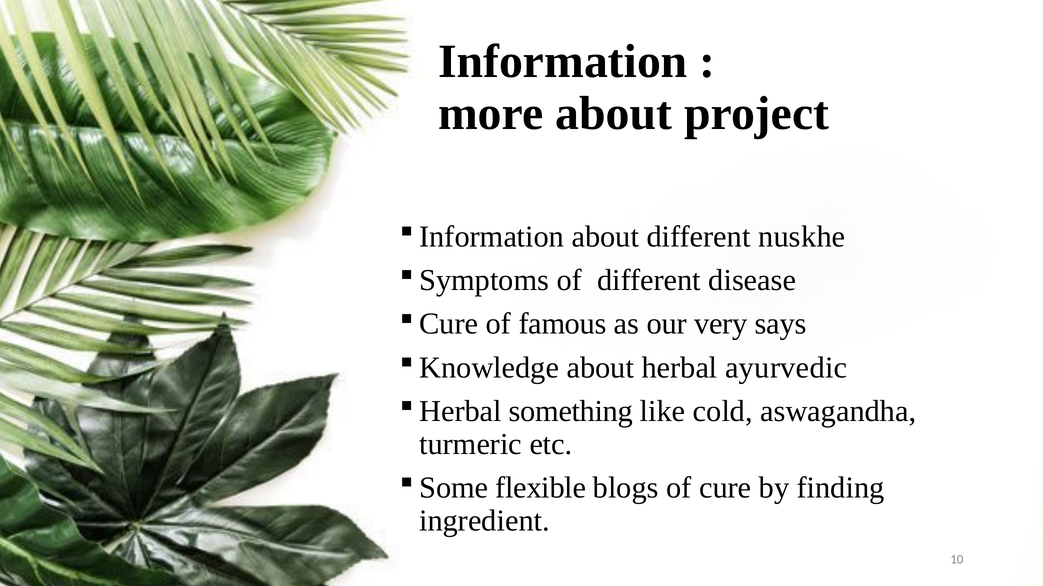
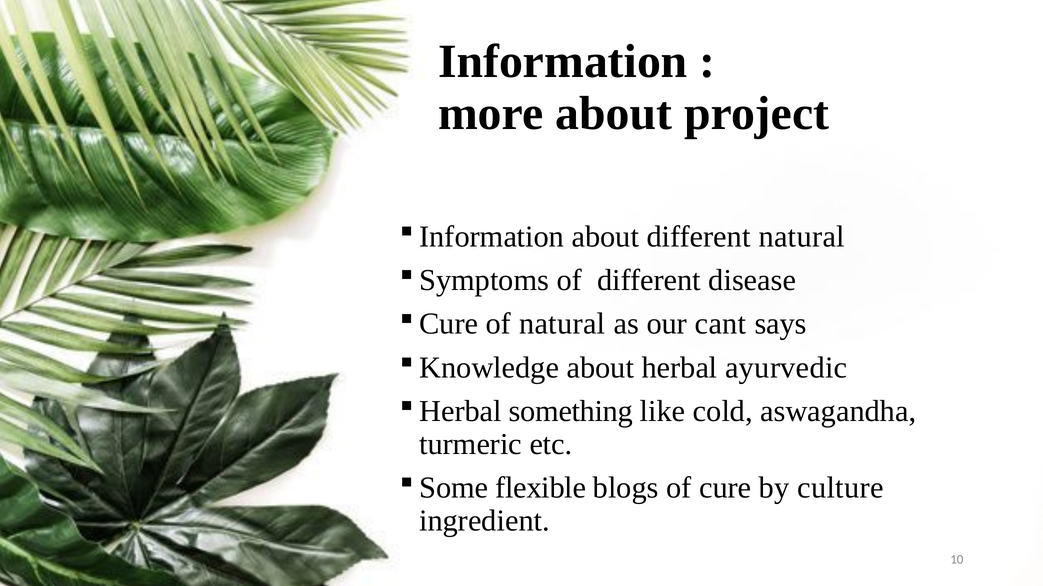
different nuskhe: nuskhe -> natural
of famous: famous -> natural
very: very -> cant
finding: finding -> culture
